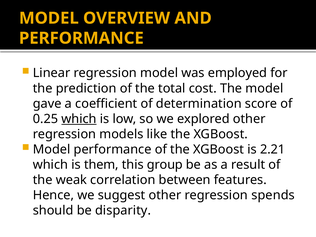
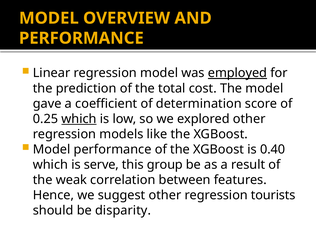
employed underline: none -> present
2.21: 2.21 -> 0.40
them: them -> serve
spends: spends -> tourists
